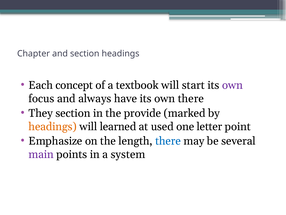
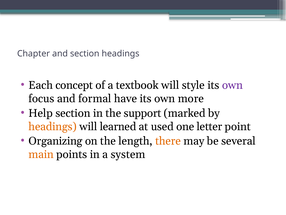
start: start -> style
always: always -> formal
own there: there -> more
They: They -> Help
provide: provide -> support
Emphasize: Emphasize -> Organizing
there at (168, 141) colour: blue -> orange
main colour: purple -> orange
